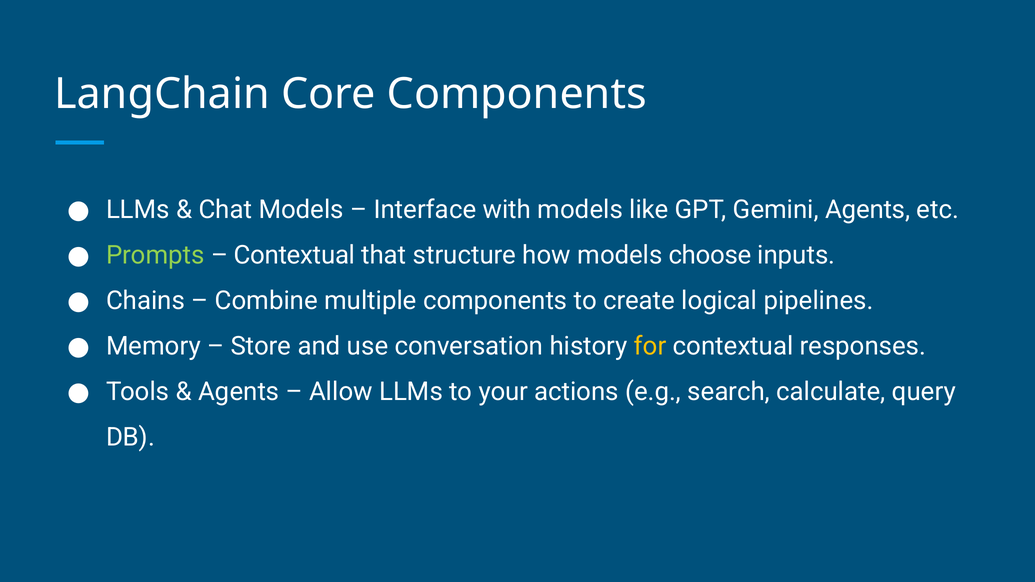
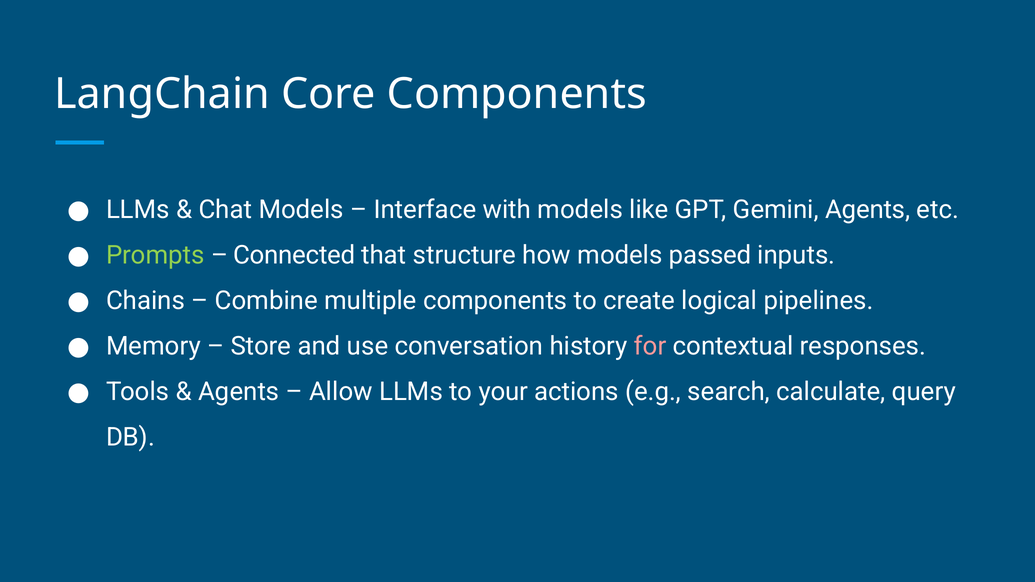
Contextual at (294, 255): Contextual -> Connected
choose: choose -> passed
for colour: yellow -> pink
